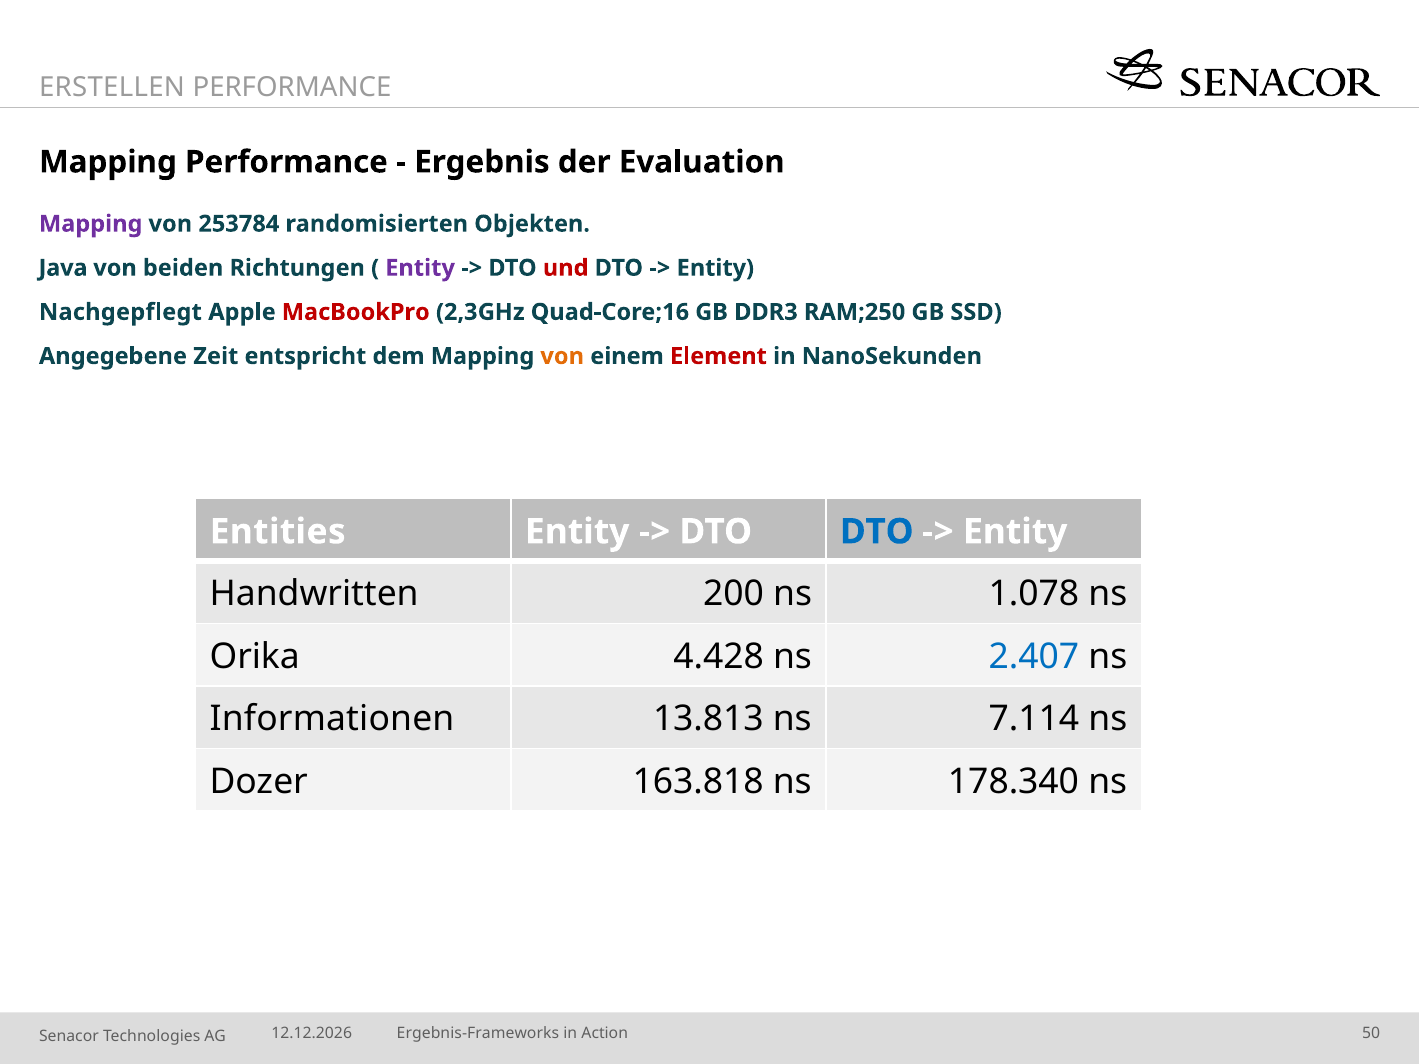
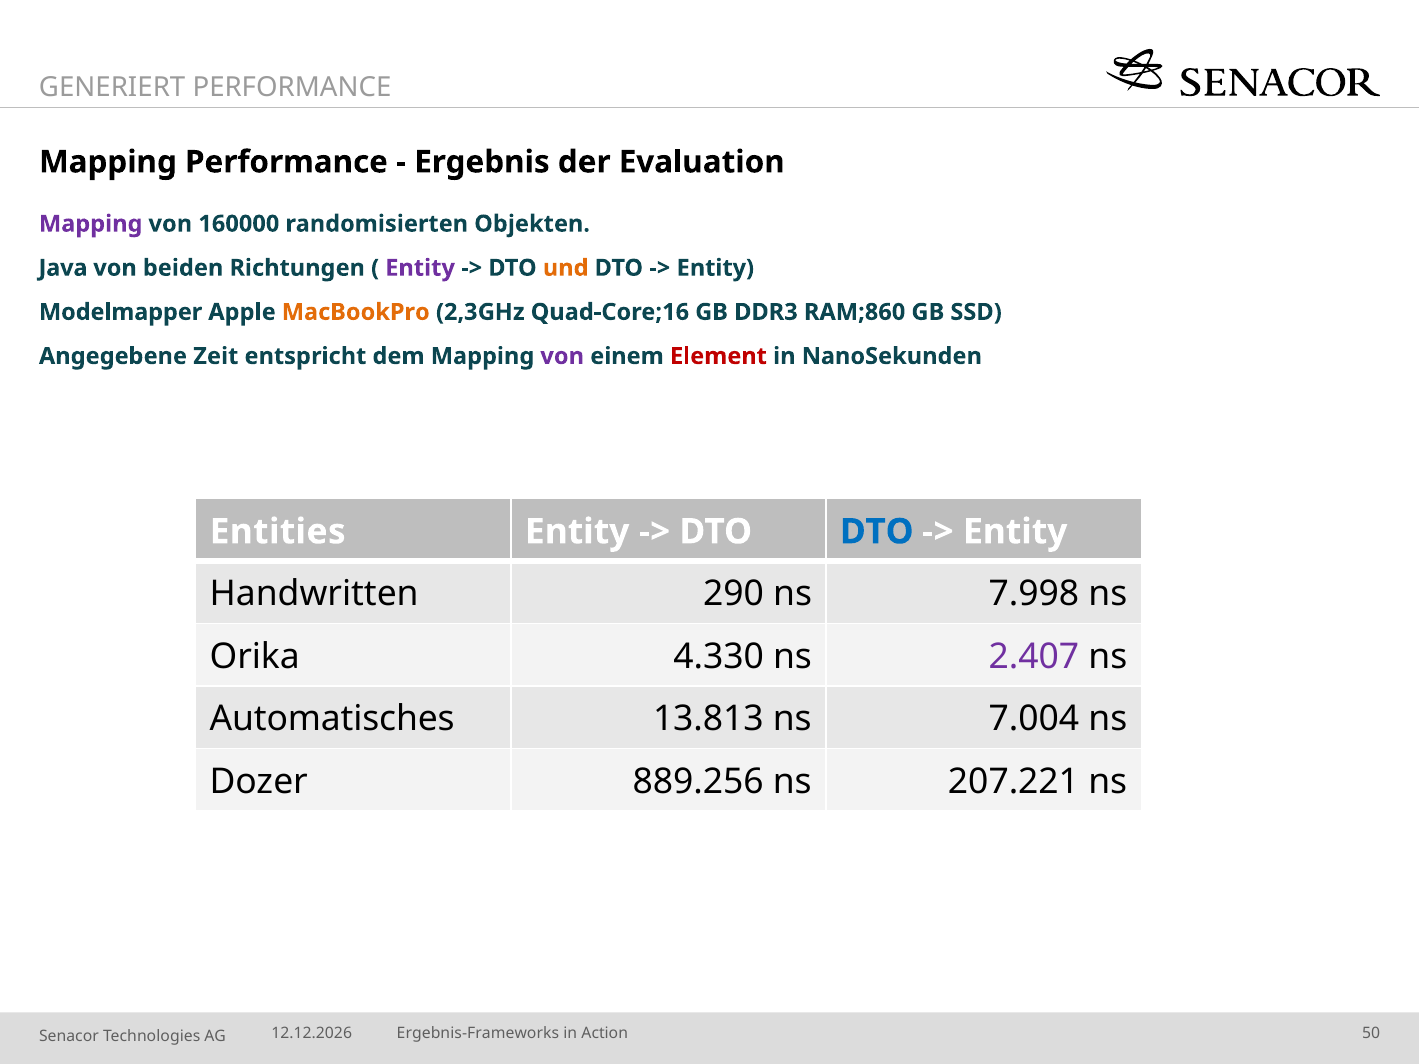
ERSTELLEN: ERSTELLEN -> GENERIERT
253784: 253784 -> 160000
und colour: red -> orange
Nachgepflegt: Nachgepflegt -> Modelmapper
MacBookPro colour: red -> orange
RAM;250: RAM;250 -> RAM;860
von at (562, 356) colour: orange -> purple
200: 200 -> 290
1.078: 1.078 -> 7.998
4.428: 4.428 -> 4.330
2.407 colour: blue -> purple
Informationen: Informationen -> Automatisches
7.114: 7.114 -> 7.004
163.818: 163.818 -> 889.256
178.340: 178.340 -> 207.221
